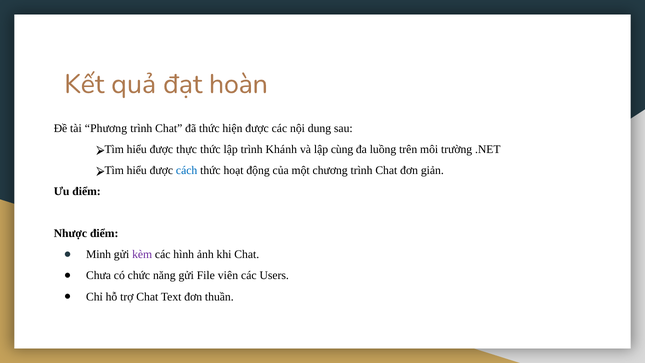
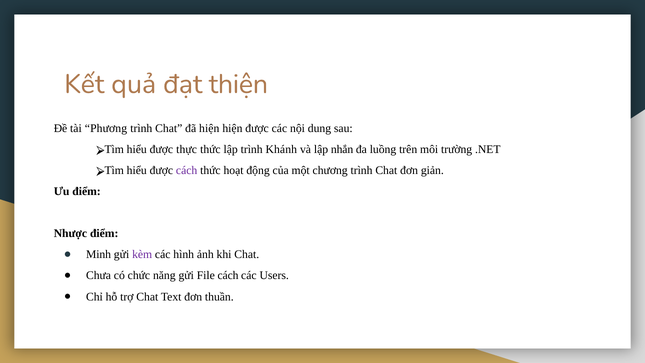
hoàn: hoàn -> thiện
đã thức: thức -> hiện
cùng: cùng -> nhắn
cách at (187, 170) colour: blue -> purple
File viên: viên -> cách
